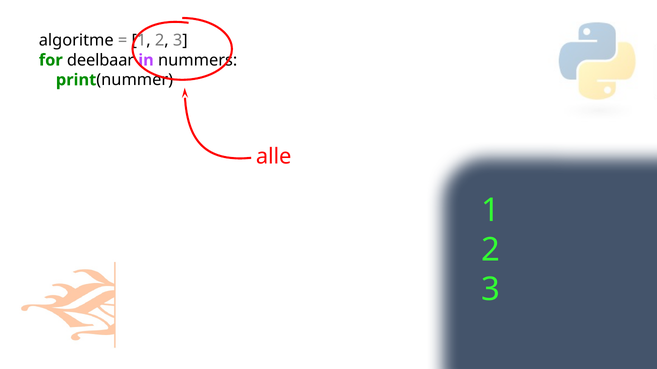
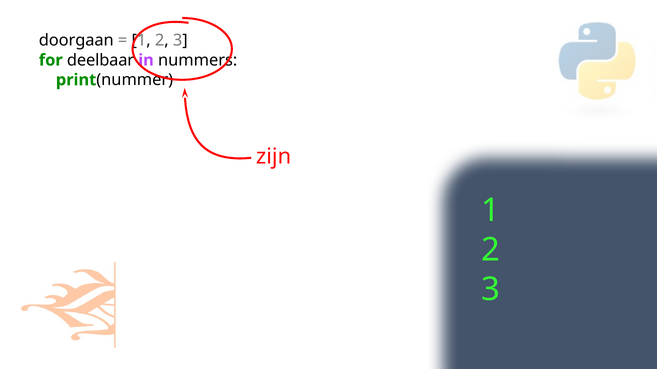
algoritme: algoritme -> doorgaan
alle: alle -> zijn
